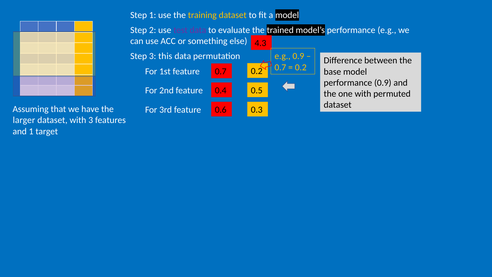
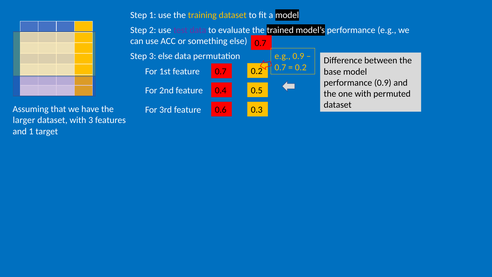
4.3 at (260, 43): 4.3 -> 0.7
3 this: this -> else
